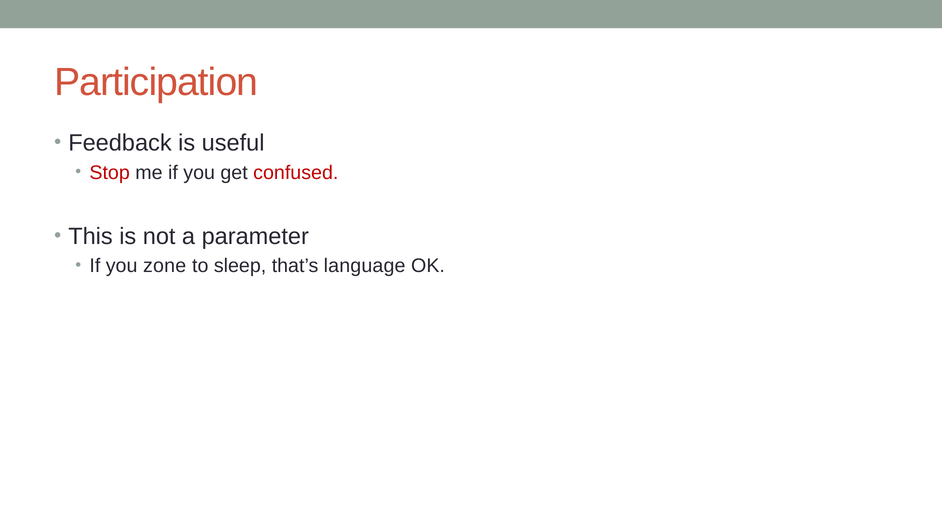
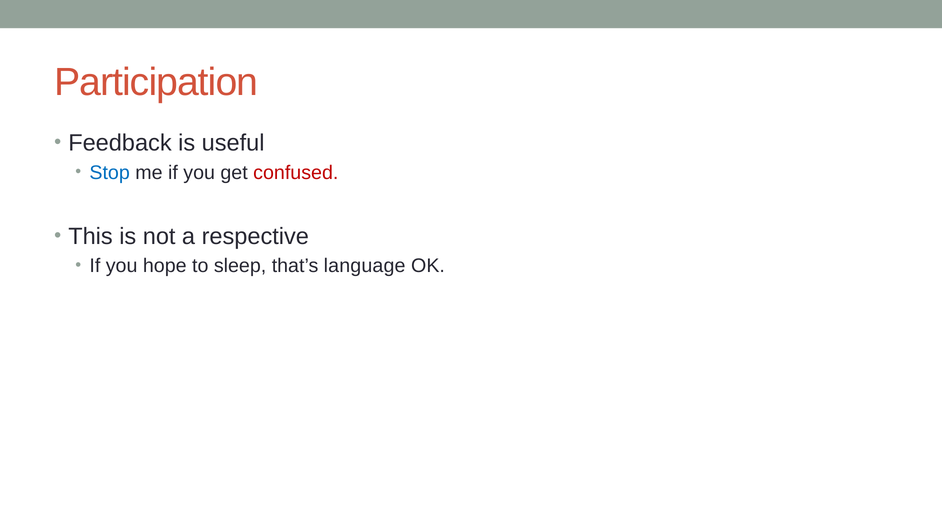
Stop colour: red -> blue
parameter: parameter -> respective
zone: zone -> hope
